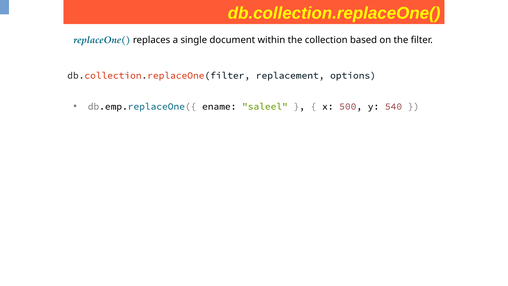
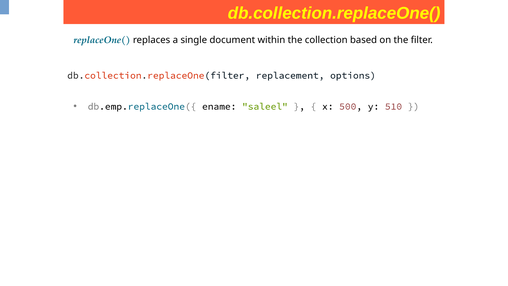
540: 540 -> 510
